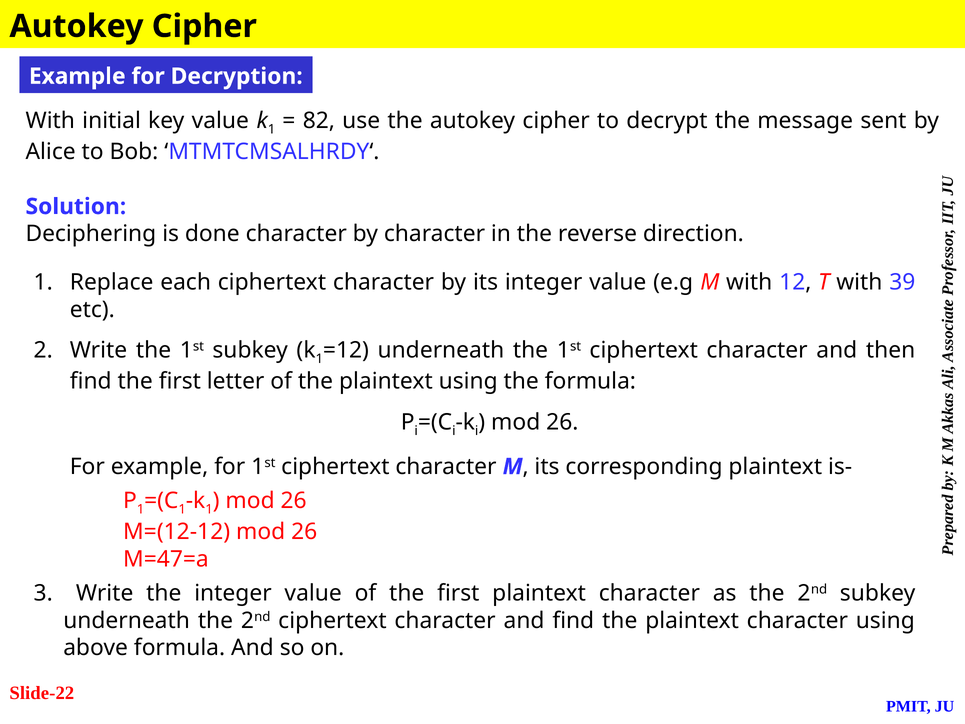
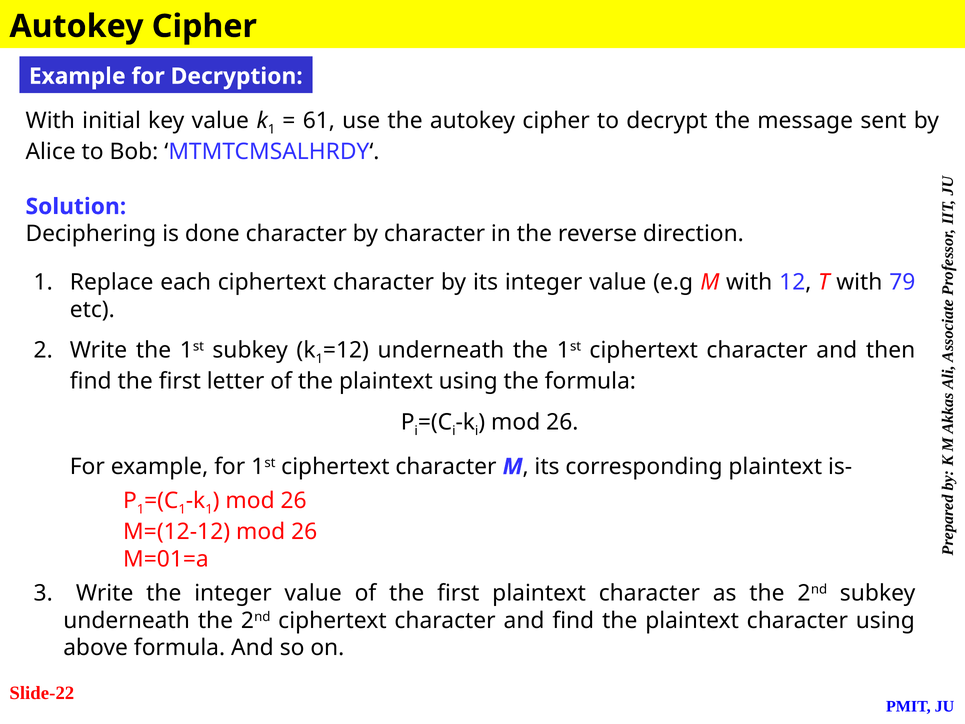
82: 82 -> 61
39: 39 -> 79
M=47=a: M=47=a -> M=01=a
